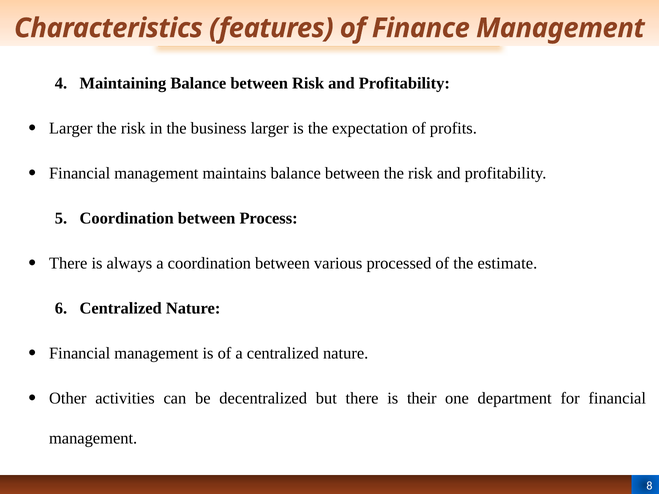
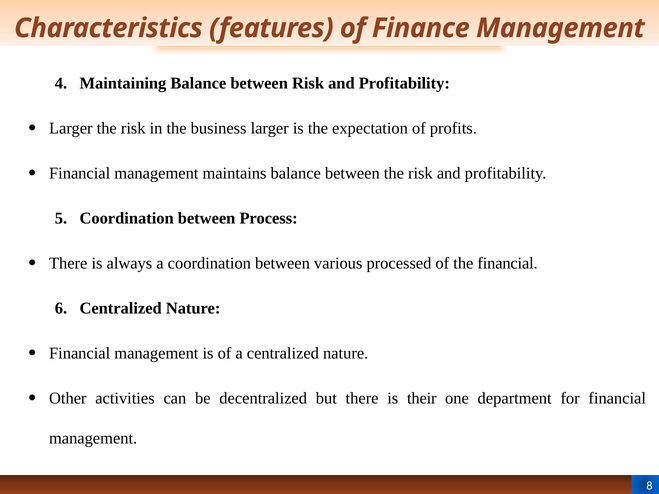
the estimate: estimate -> financial
